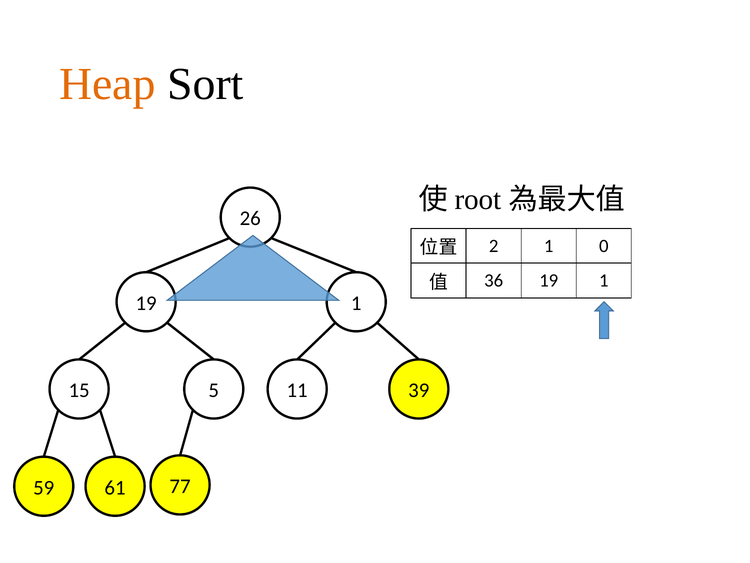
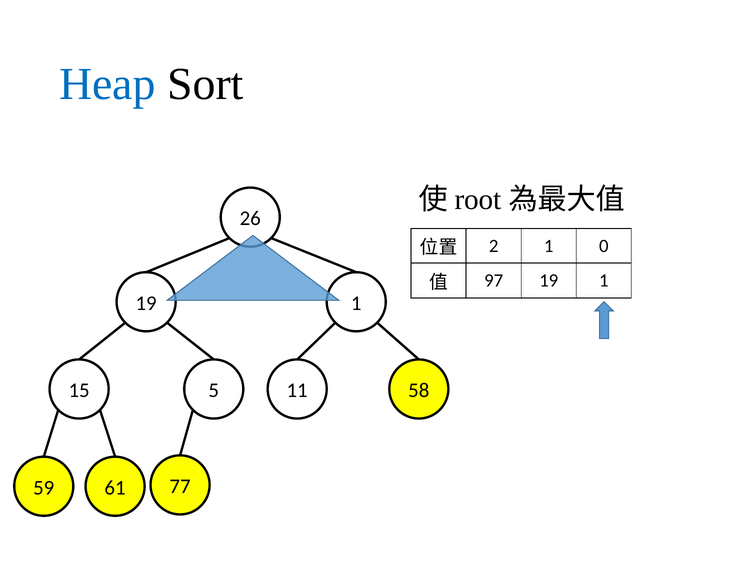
Heap colour: orange -> blue
36: 36 -> 97
39: 39 -> 58
